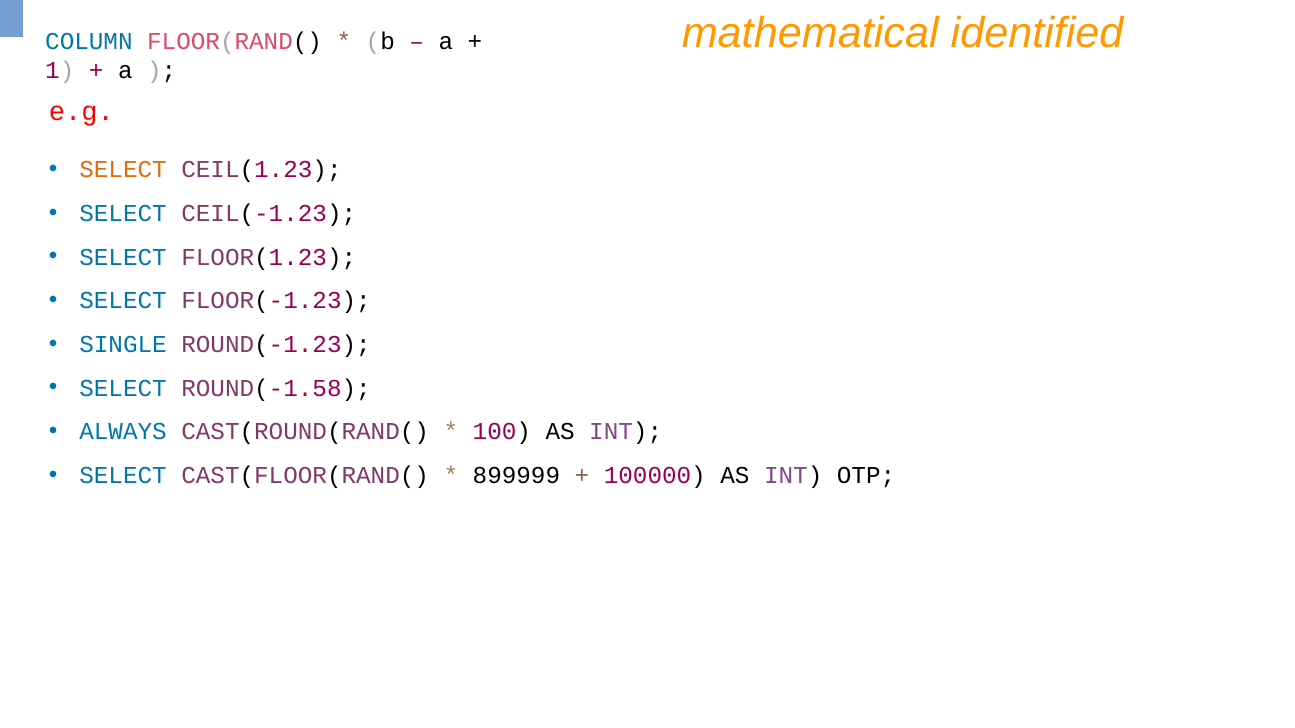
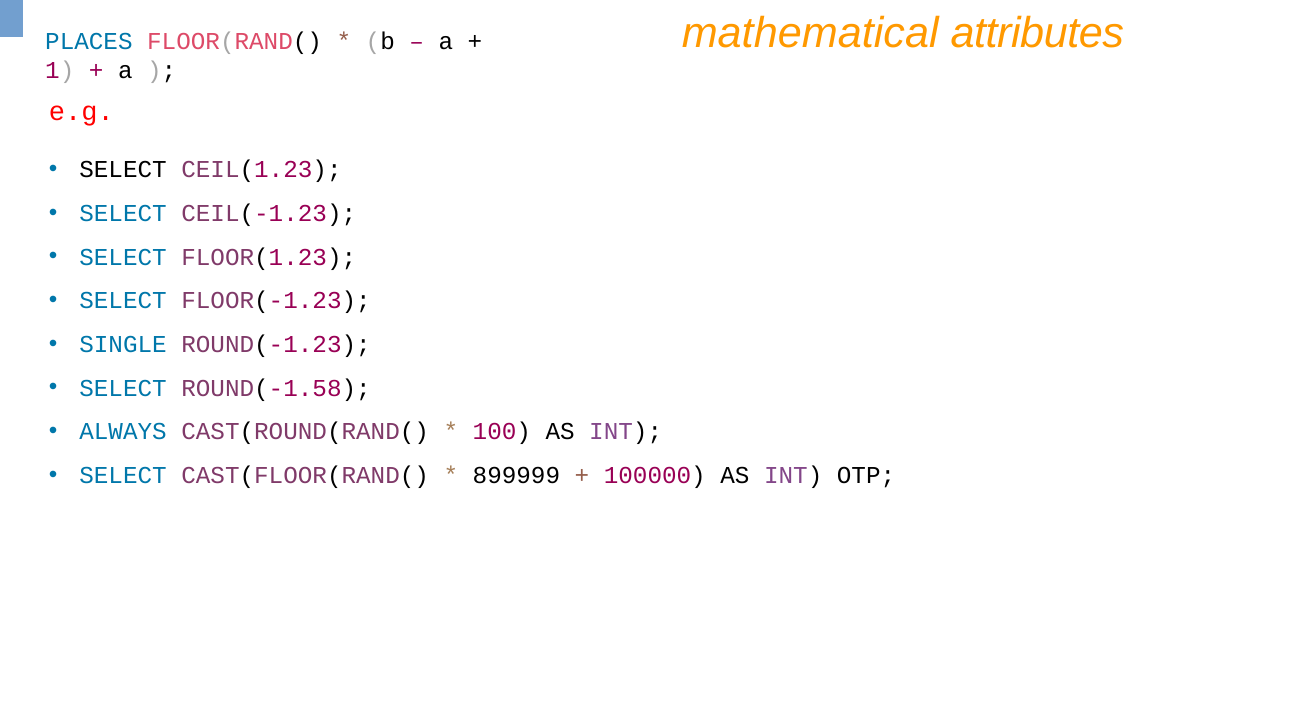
identified: identified -> attributes
COLUMN: COLUMN -> PLACES
SELECT at (123, 170) colour: orange -> black
